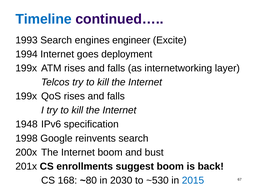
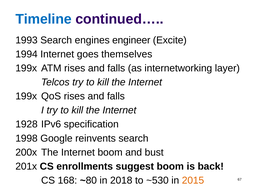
deployment: deployment -> themselves
1948: 1948 -> 1928
2030: 2030 -> 2018
2015 colour: blue -> orange
